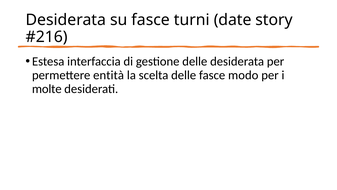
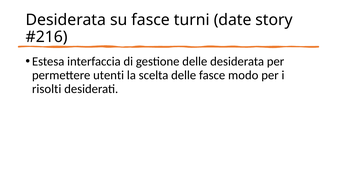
entità: entità -> utenti
molte: molte -> risolti
